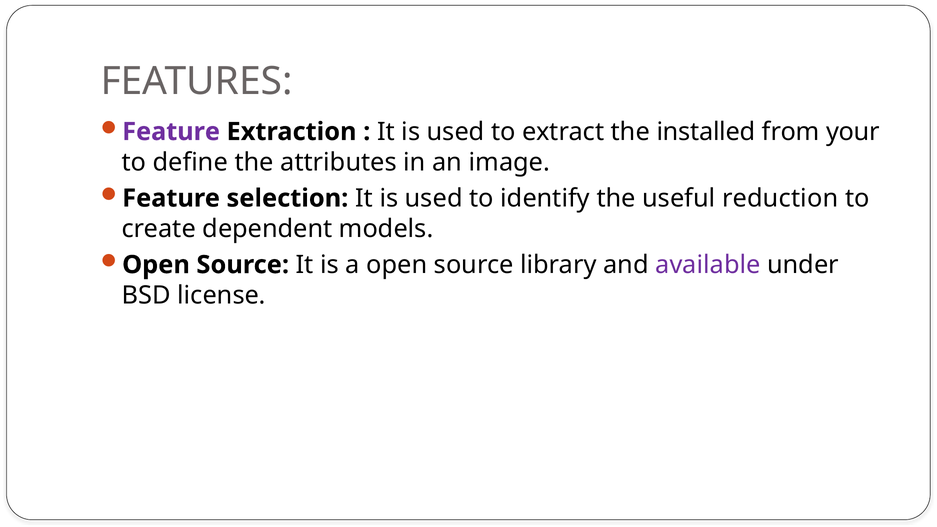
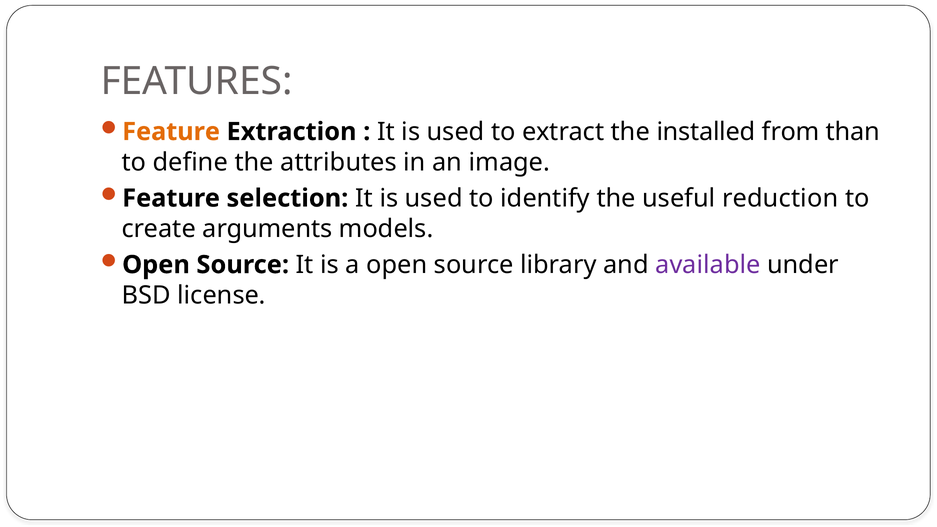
Feature at (171, 132) colour: purple -> orange
your: your -> than
dependent: dependent -> arguments
